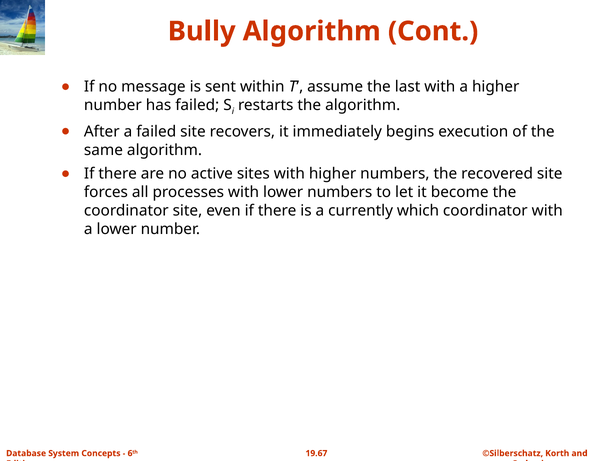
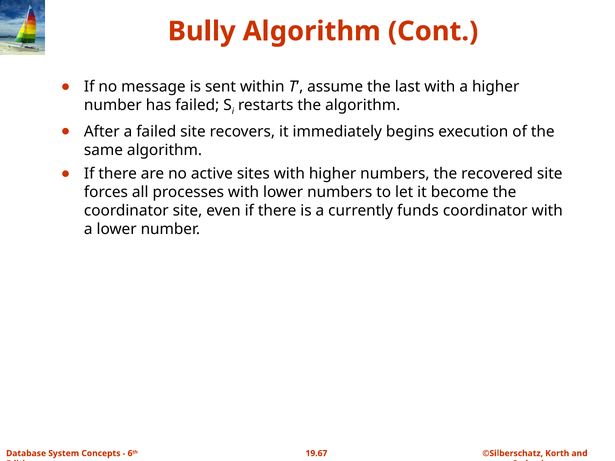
which: which -> funds
